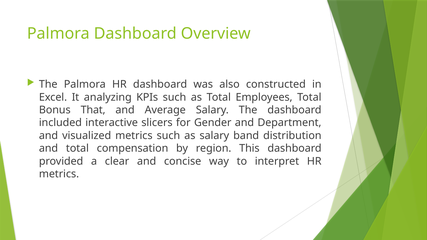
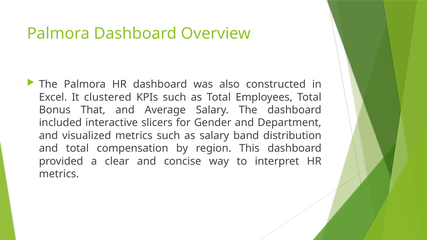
analyzing: analyzing -> clustered
